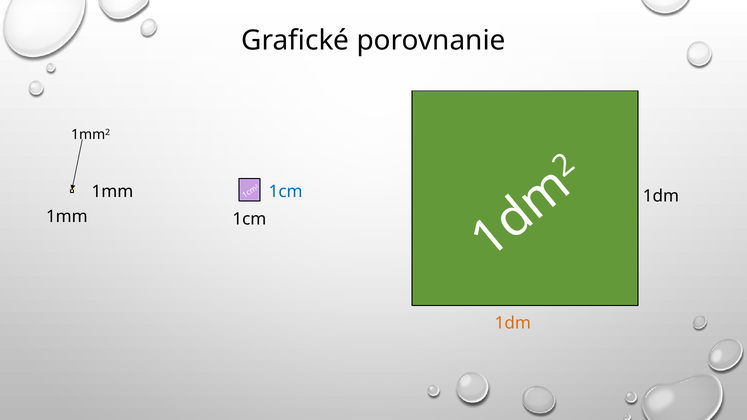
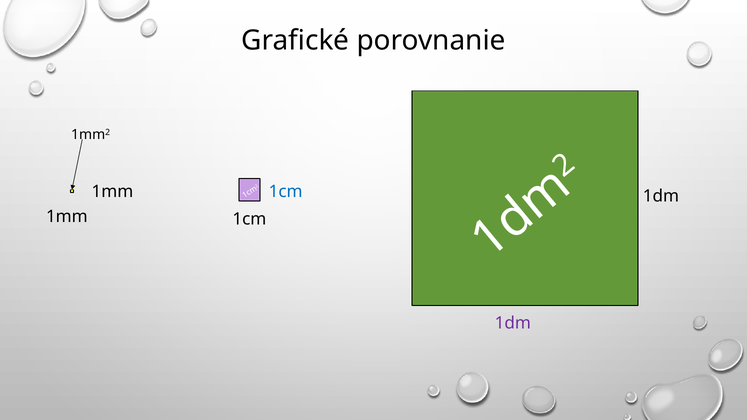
1dm at (513, 323) colour: orange -> purple
